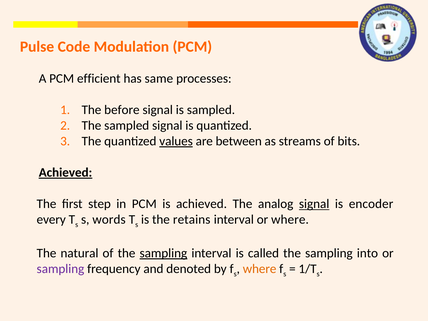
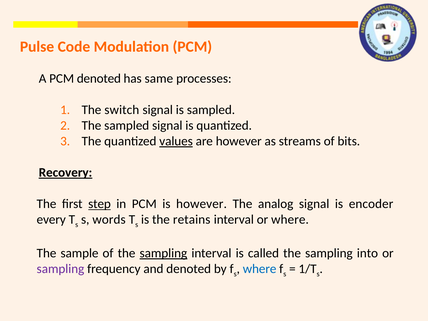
PCM efficient: efficient -> denoted
before: before -> switch
are between: between -> however
Achieved at (66, 173): Achieved -> Recovery
step underline: none -> present
is achieved: achieved -> however
signal at (314, 204) underline: present -> none
natural: natural -> sample
where at (260, 269) colour: orange -> blue
